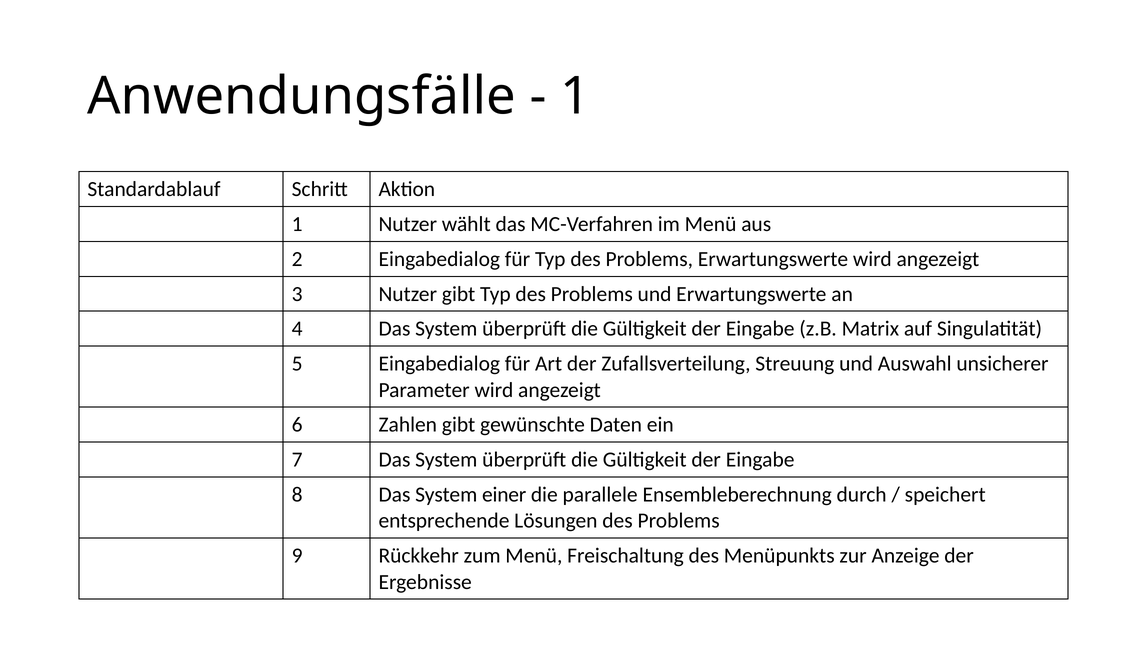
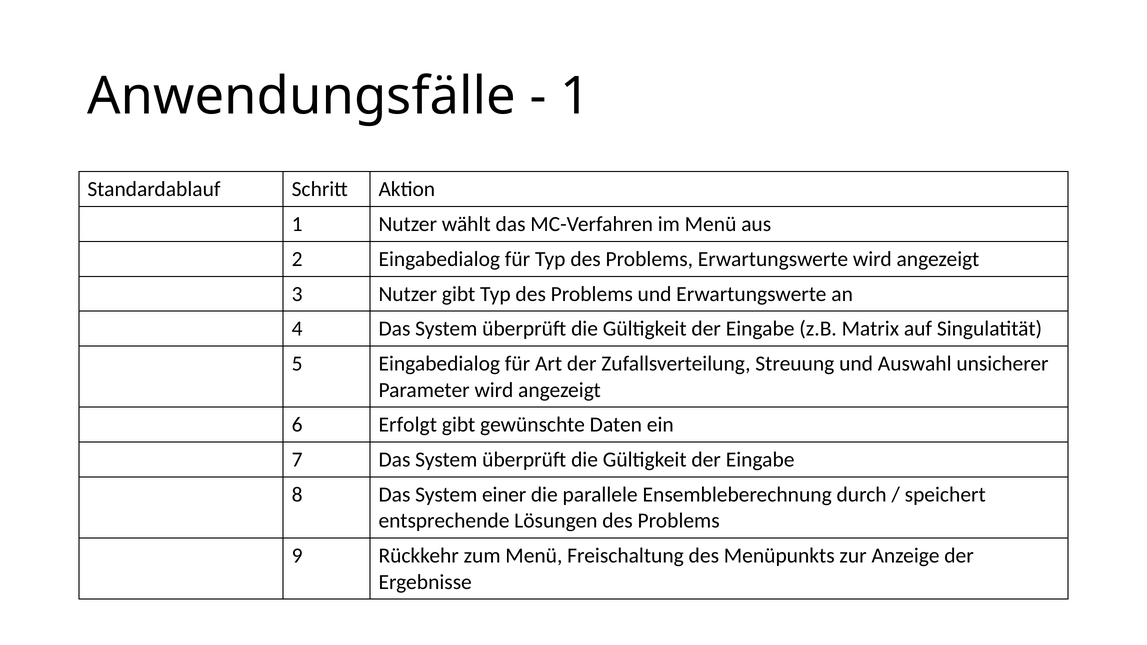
Zahlen: Zahlen -> Erfolgt
